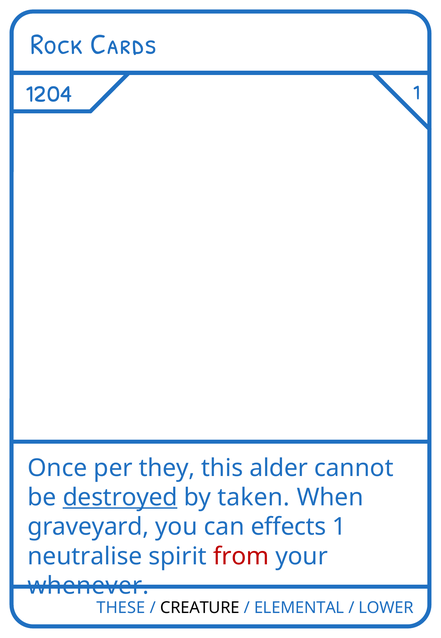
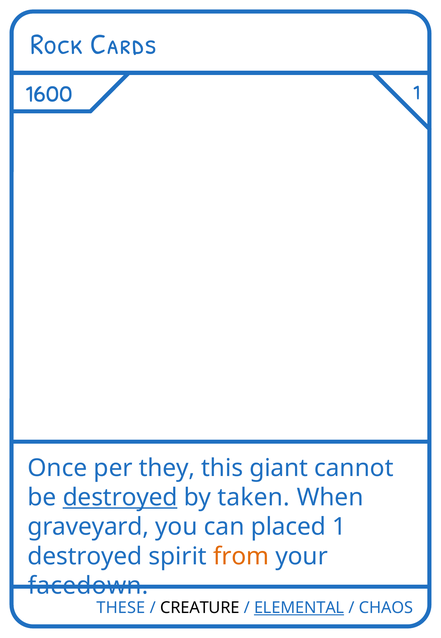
1204: 1204 -> 1600
alder: alder -> giant
effects: effects -> placed
neutralise at (85, 555): neutralise -> destroyed
from colour: red -> orange
whenever: whenever -> facedown
ELEMENTAL underline: none -> present
LOWER: LOWER -> CHAOS
